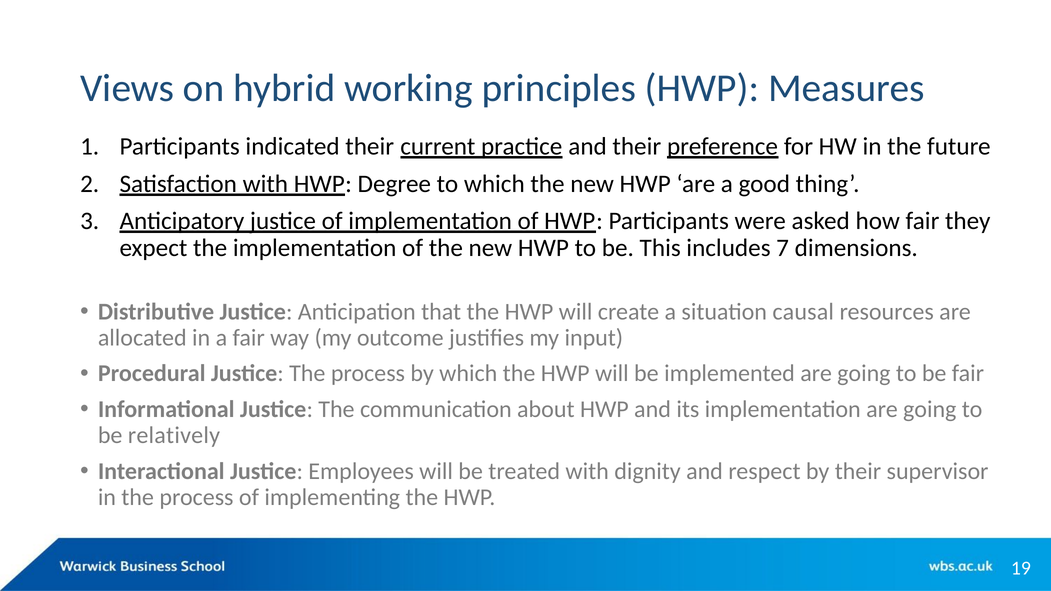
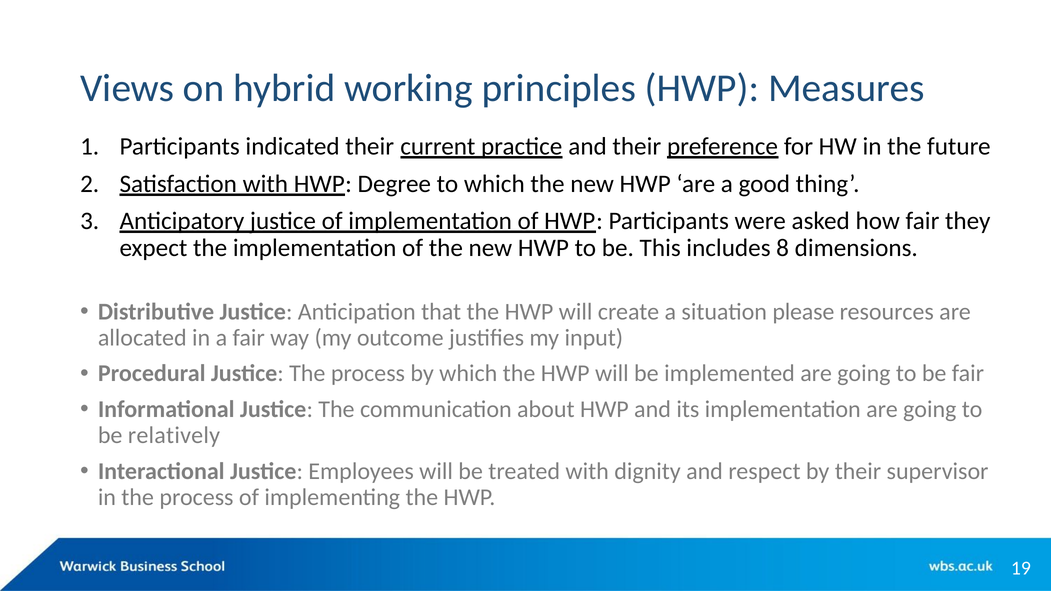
7: 7 -> 8
causal: causal -> please
